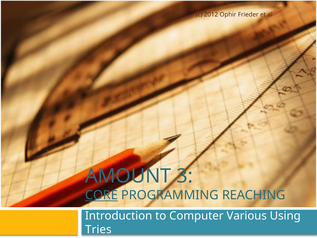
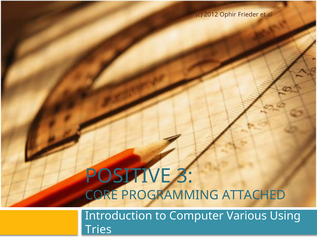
AMOUNT: AMOUNT -> POSITIVE
CORE underline: present -> none
REACHING: REACHING -> ATTACHED
